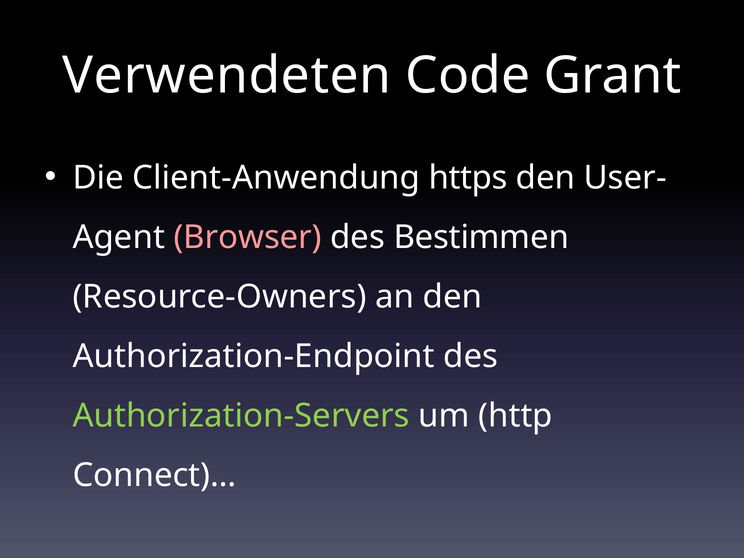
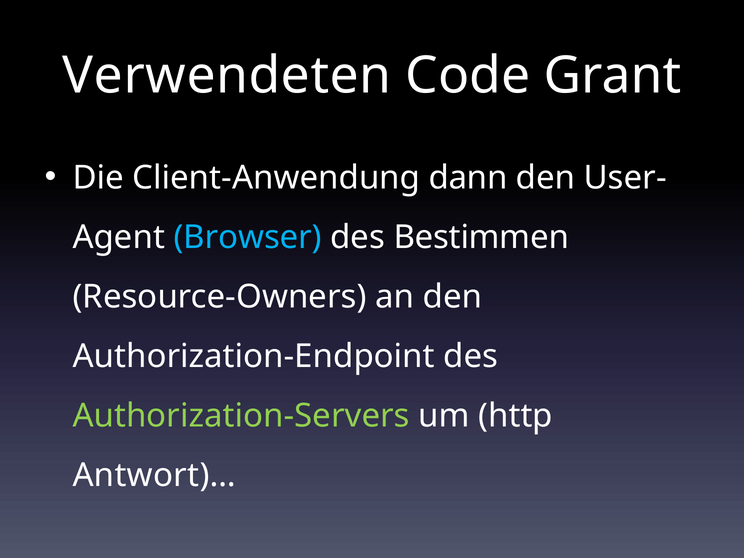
https: https -> dann
Browser colour: pink -> light blue
Connect)…: Connect)… -> Antwort)…
